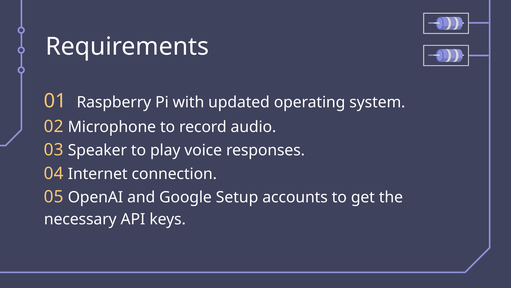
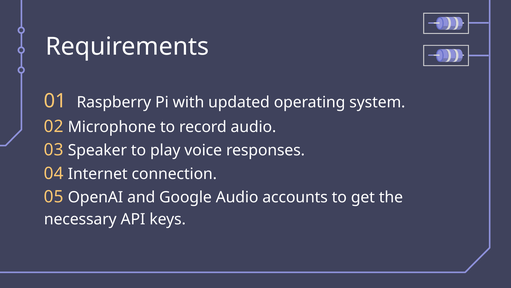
Google Setup: Setup -> Audio
